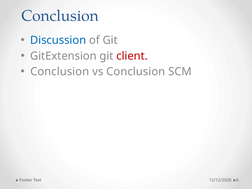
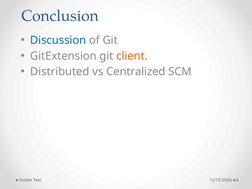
client colour: red -> orange
Conclusion at (60, 72): Conclusion -> Distributed
vs Conclusion: Conclusion -> Centralized
